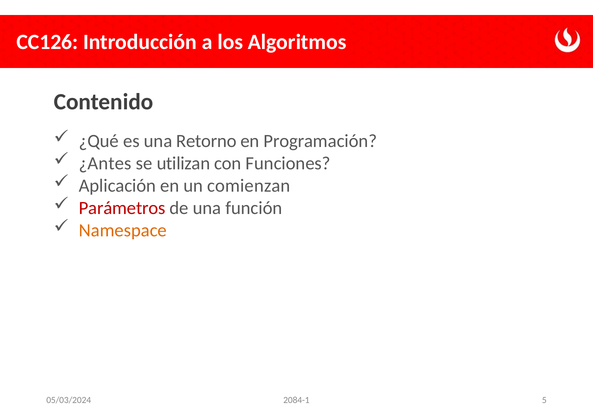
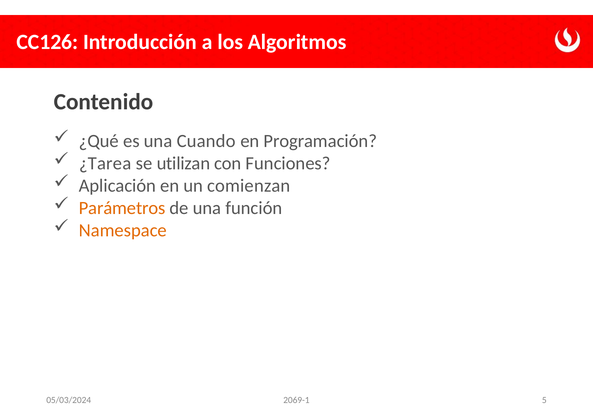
Retorno: Retorno -> Cuando
¿Antes: ¿Antes -> ¿Tarea
Parámetros colour: red -> orange
2084-1: 2084-1 -> 2069-1
